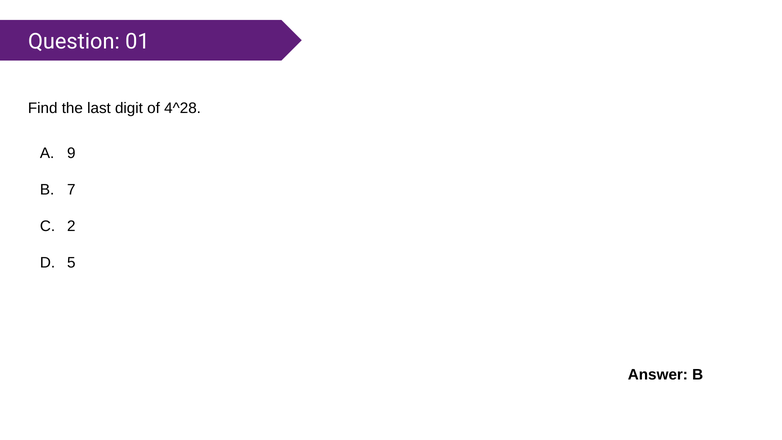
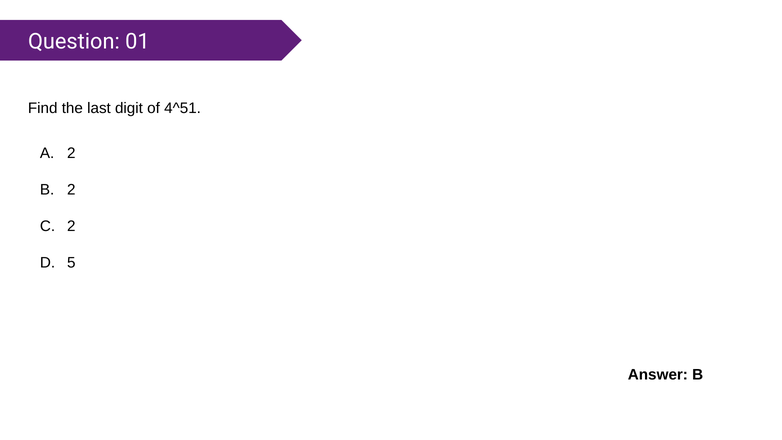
4^28: 4^28 -> 4^51
9 at (71, 153): 9 -> 2
B 7: 7 -> 2
